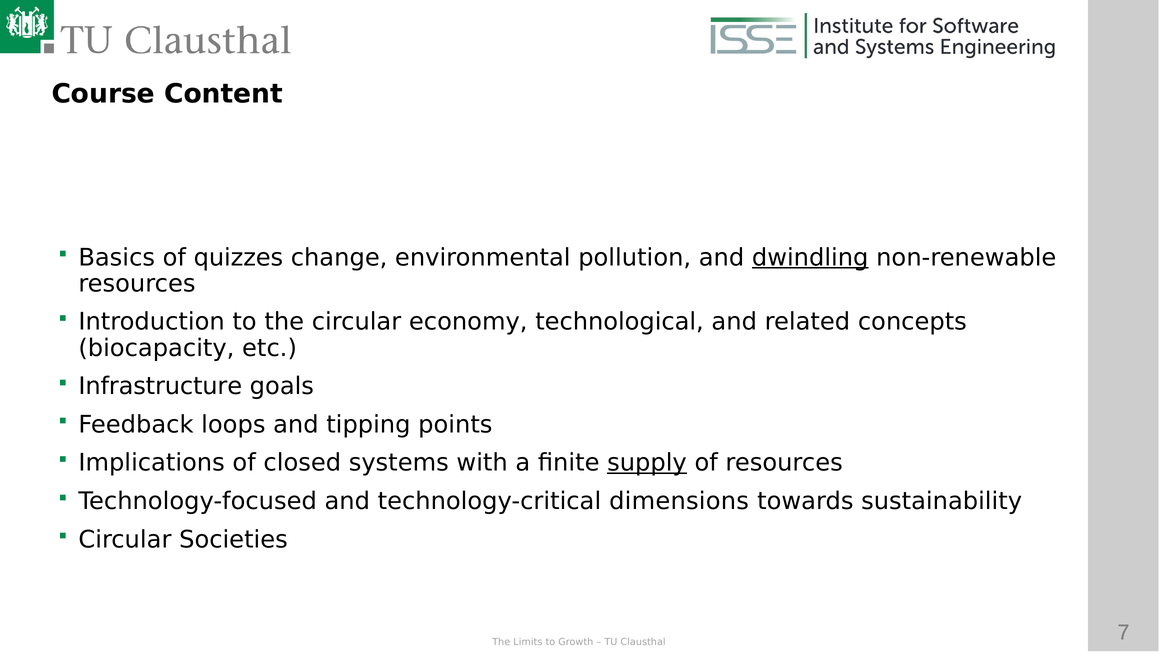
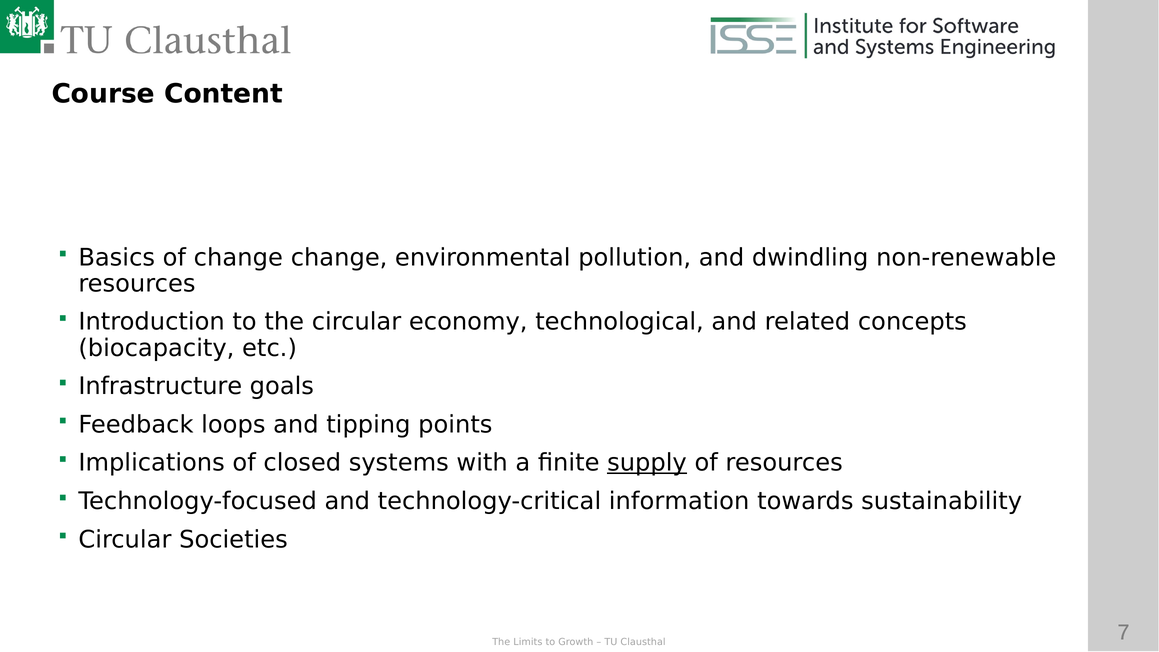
of quizzes: quizzes -> change
dwindling underline: present -> none
dimensions: dimensions -> information
